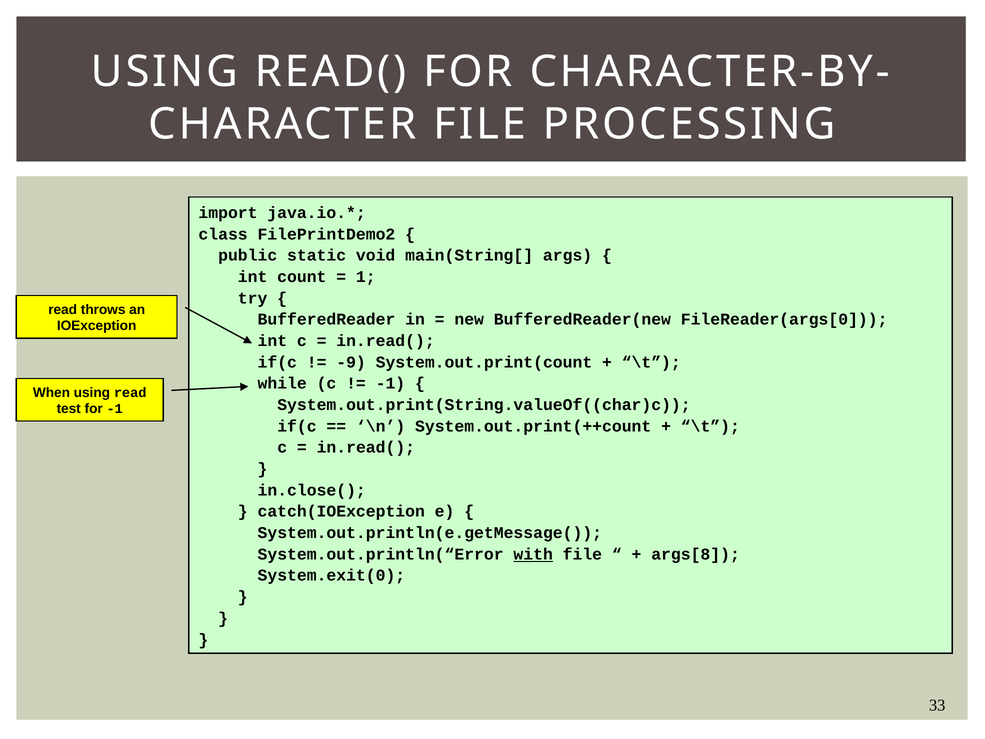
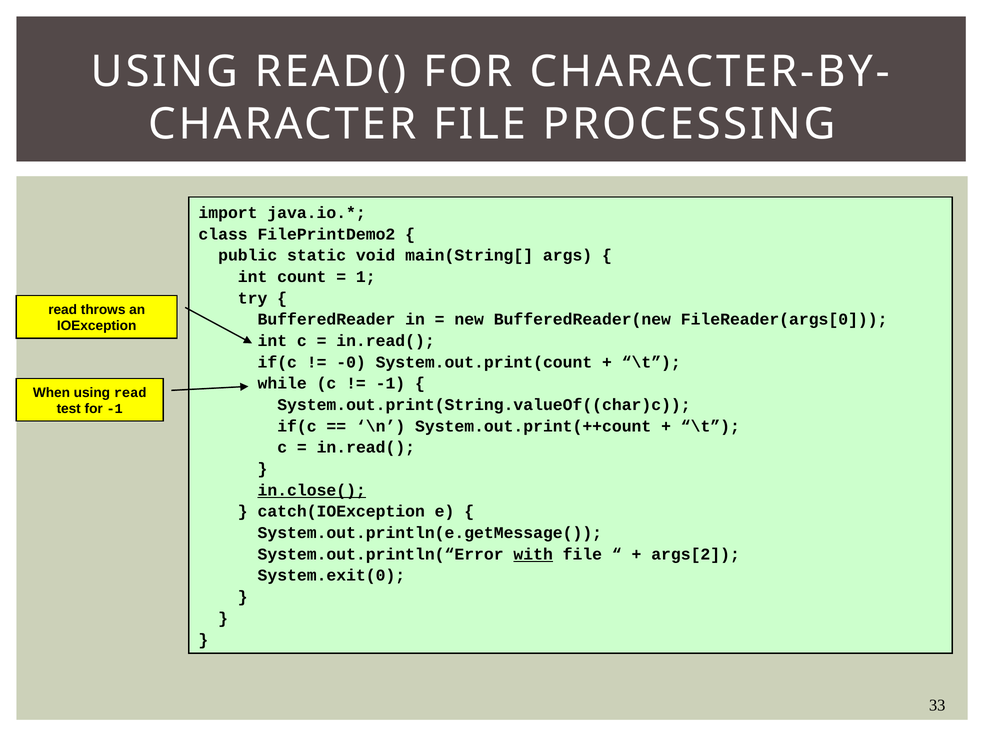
-9: -9 -> -0
in.close( underline: none -> present
args[8: args[8 -> args[2
